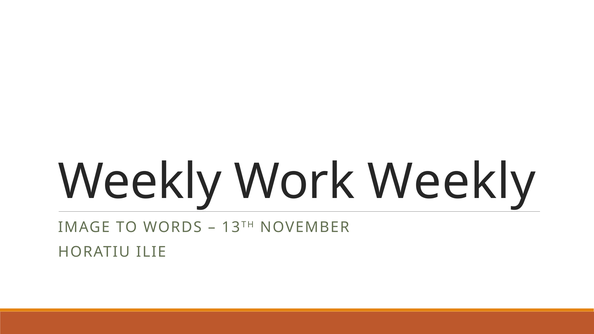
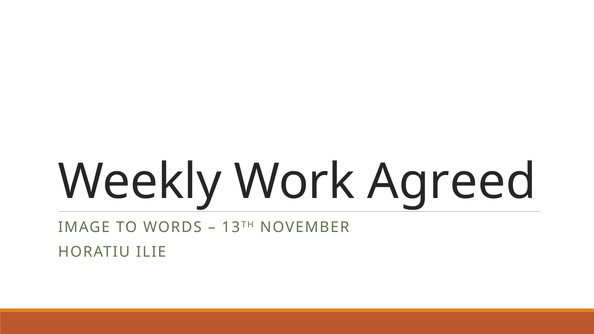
Work Weekly: Weekly -> Agreed
